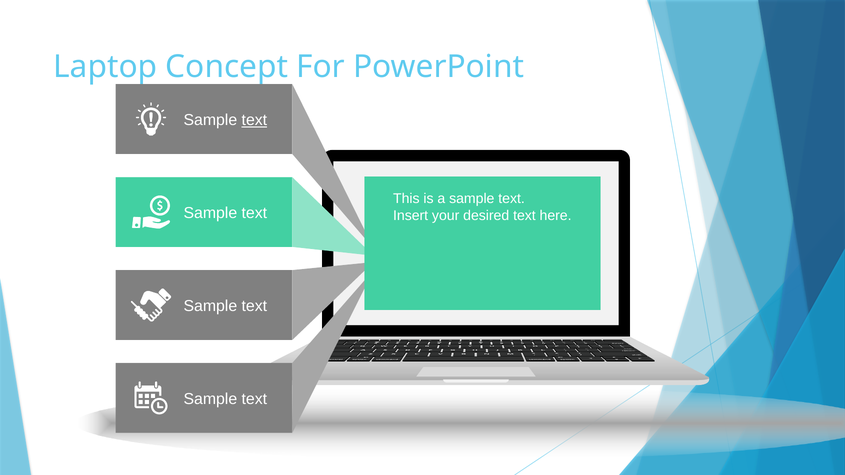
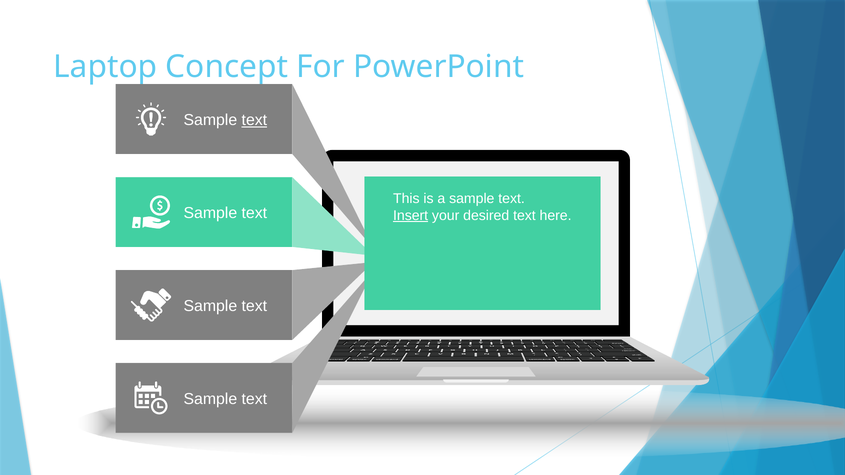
Insert underline: none -> present
